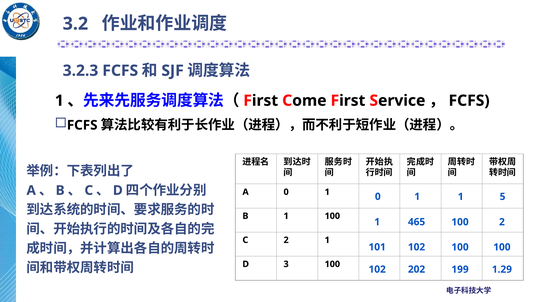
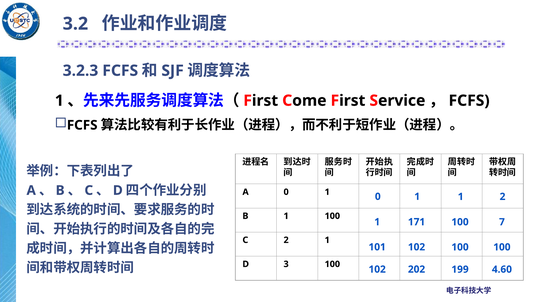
1 5: 5 -> 2
465: 465 -> 171
100 2: 2 -> 7
1.29: 1.29 -> 4.60
